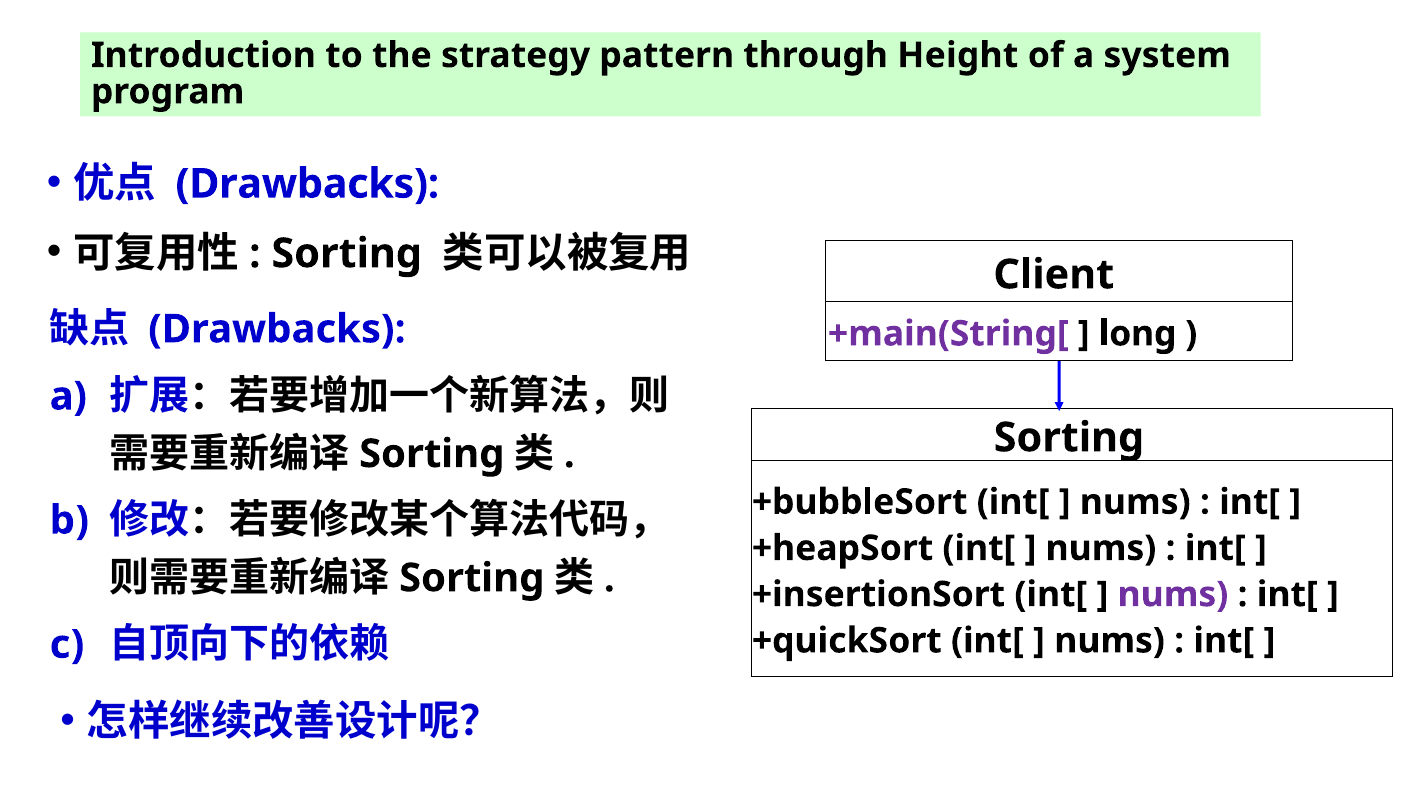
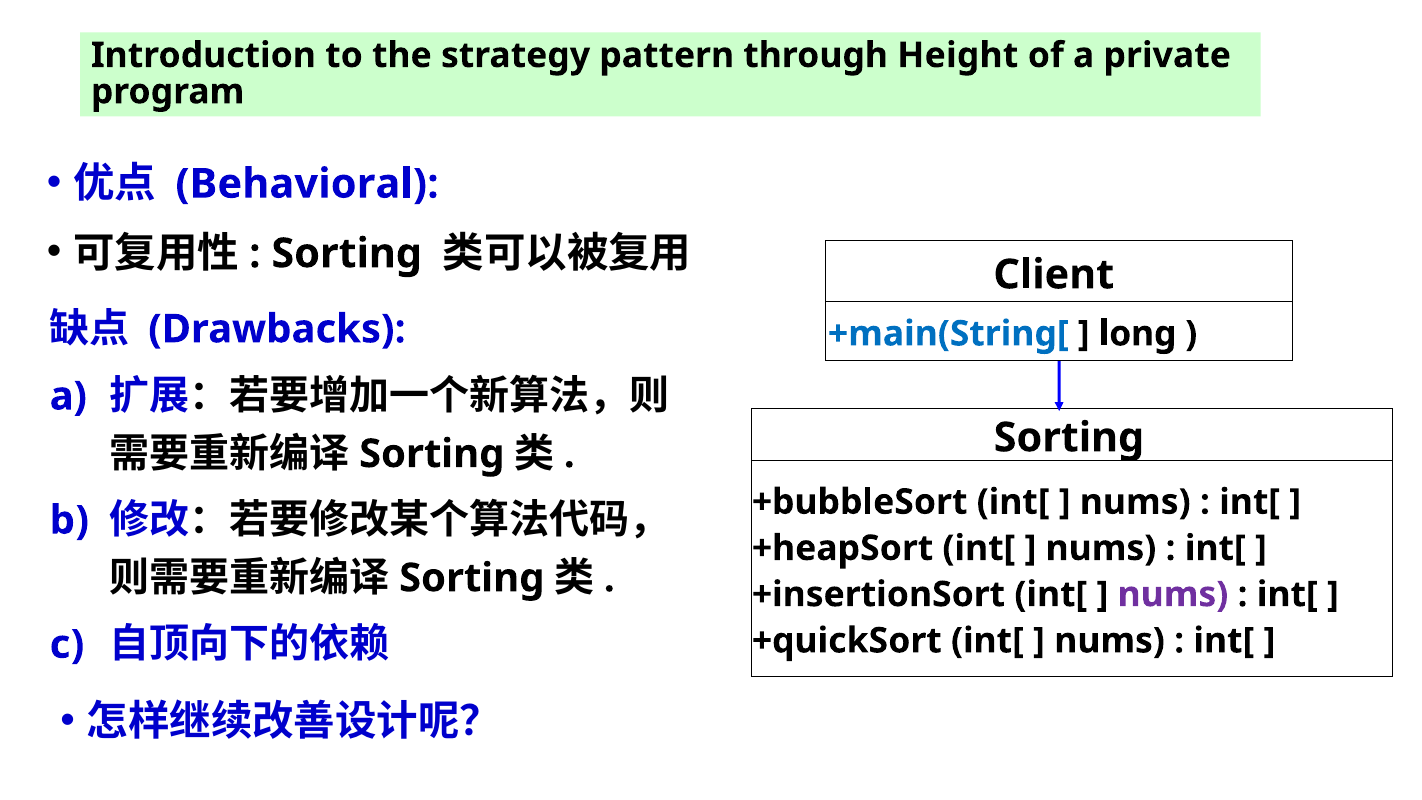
system: system -> private
Drawbacks at (307, 184): Drawbacks -> Behavioral
+main(String[ colour: purple -> blue
